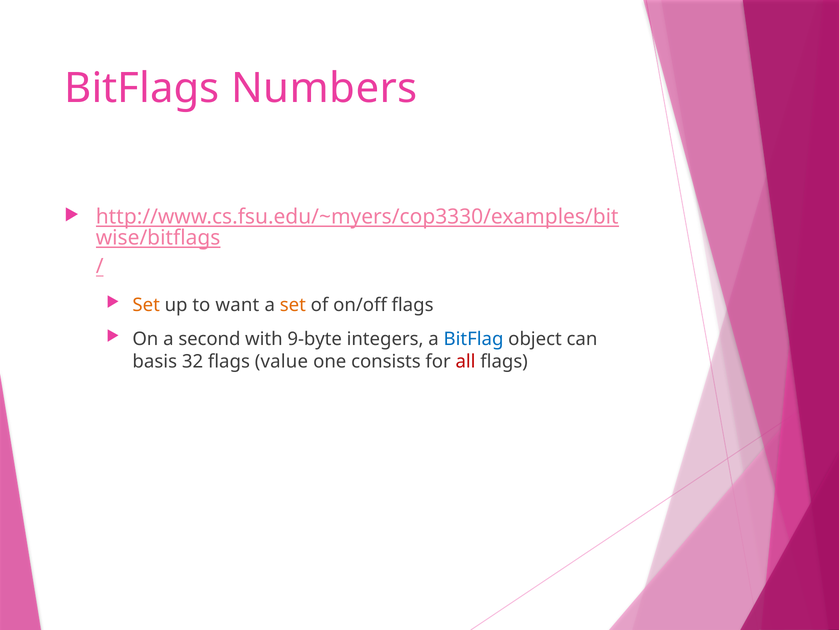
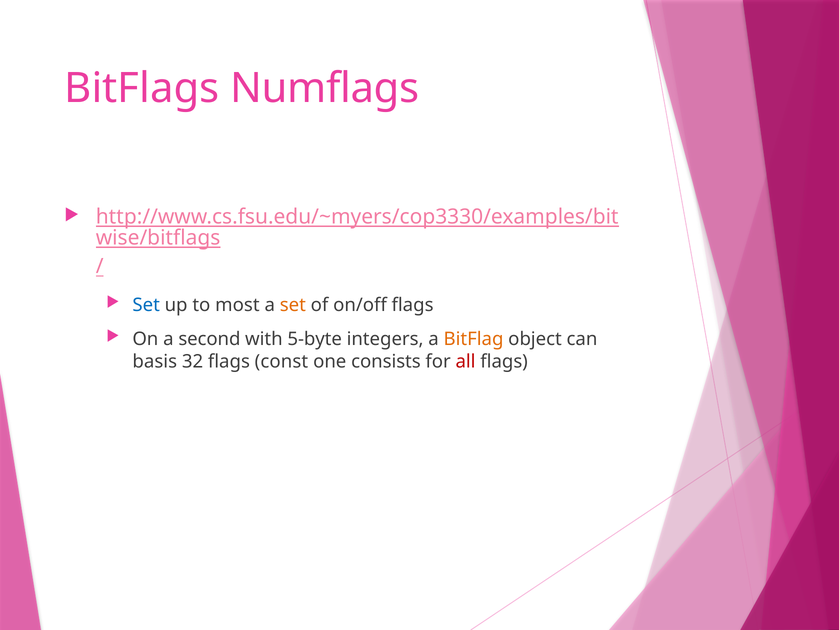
Numbers: Numbers -> Numflags
Set at (146, 305) colour: orange -> blue
want: want -> most
9-byte: 9-byte -> 5-byte
BitFlag colour: blue -> orange
value: value -> const
